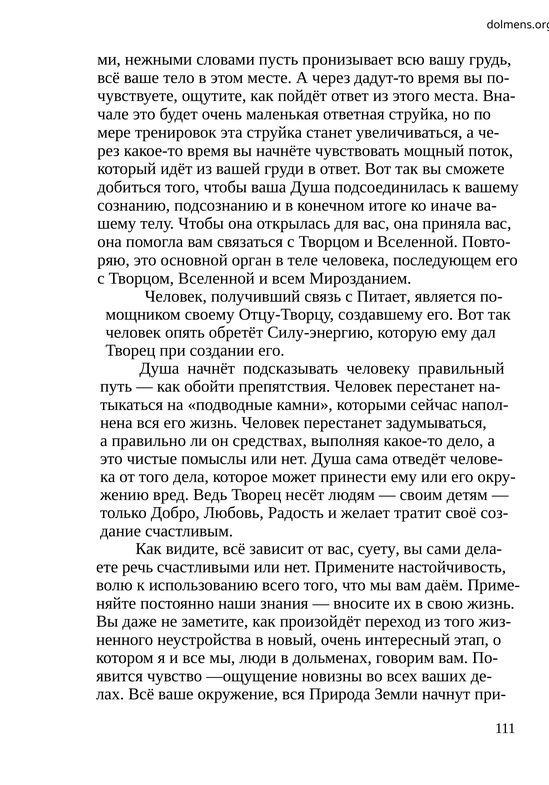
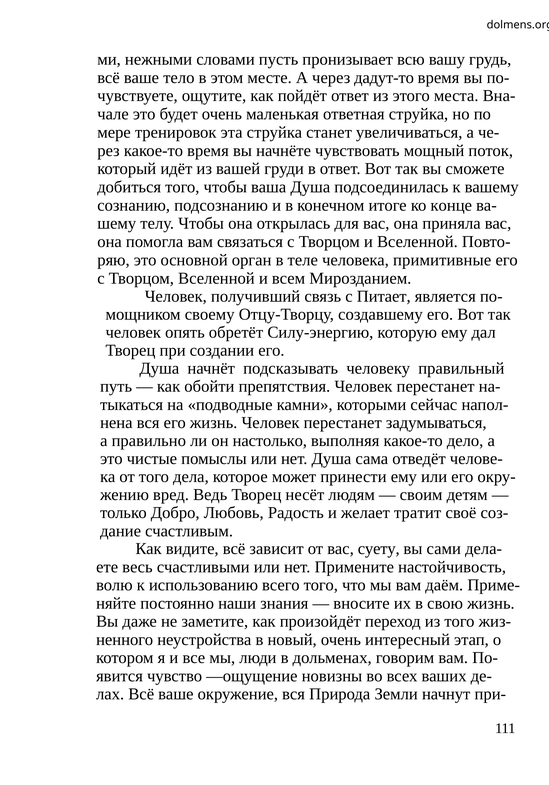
иначе: иначе -> конце
последующем: последующем -> примитивные
средствах: средствах -> настолько
речь: речь -> весь
